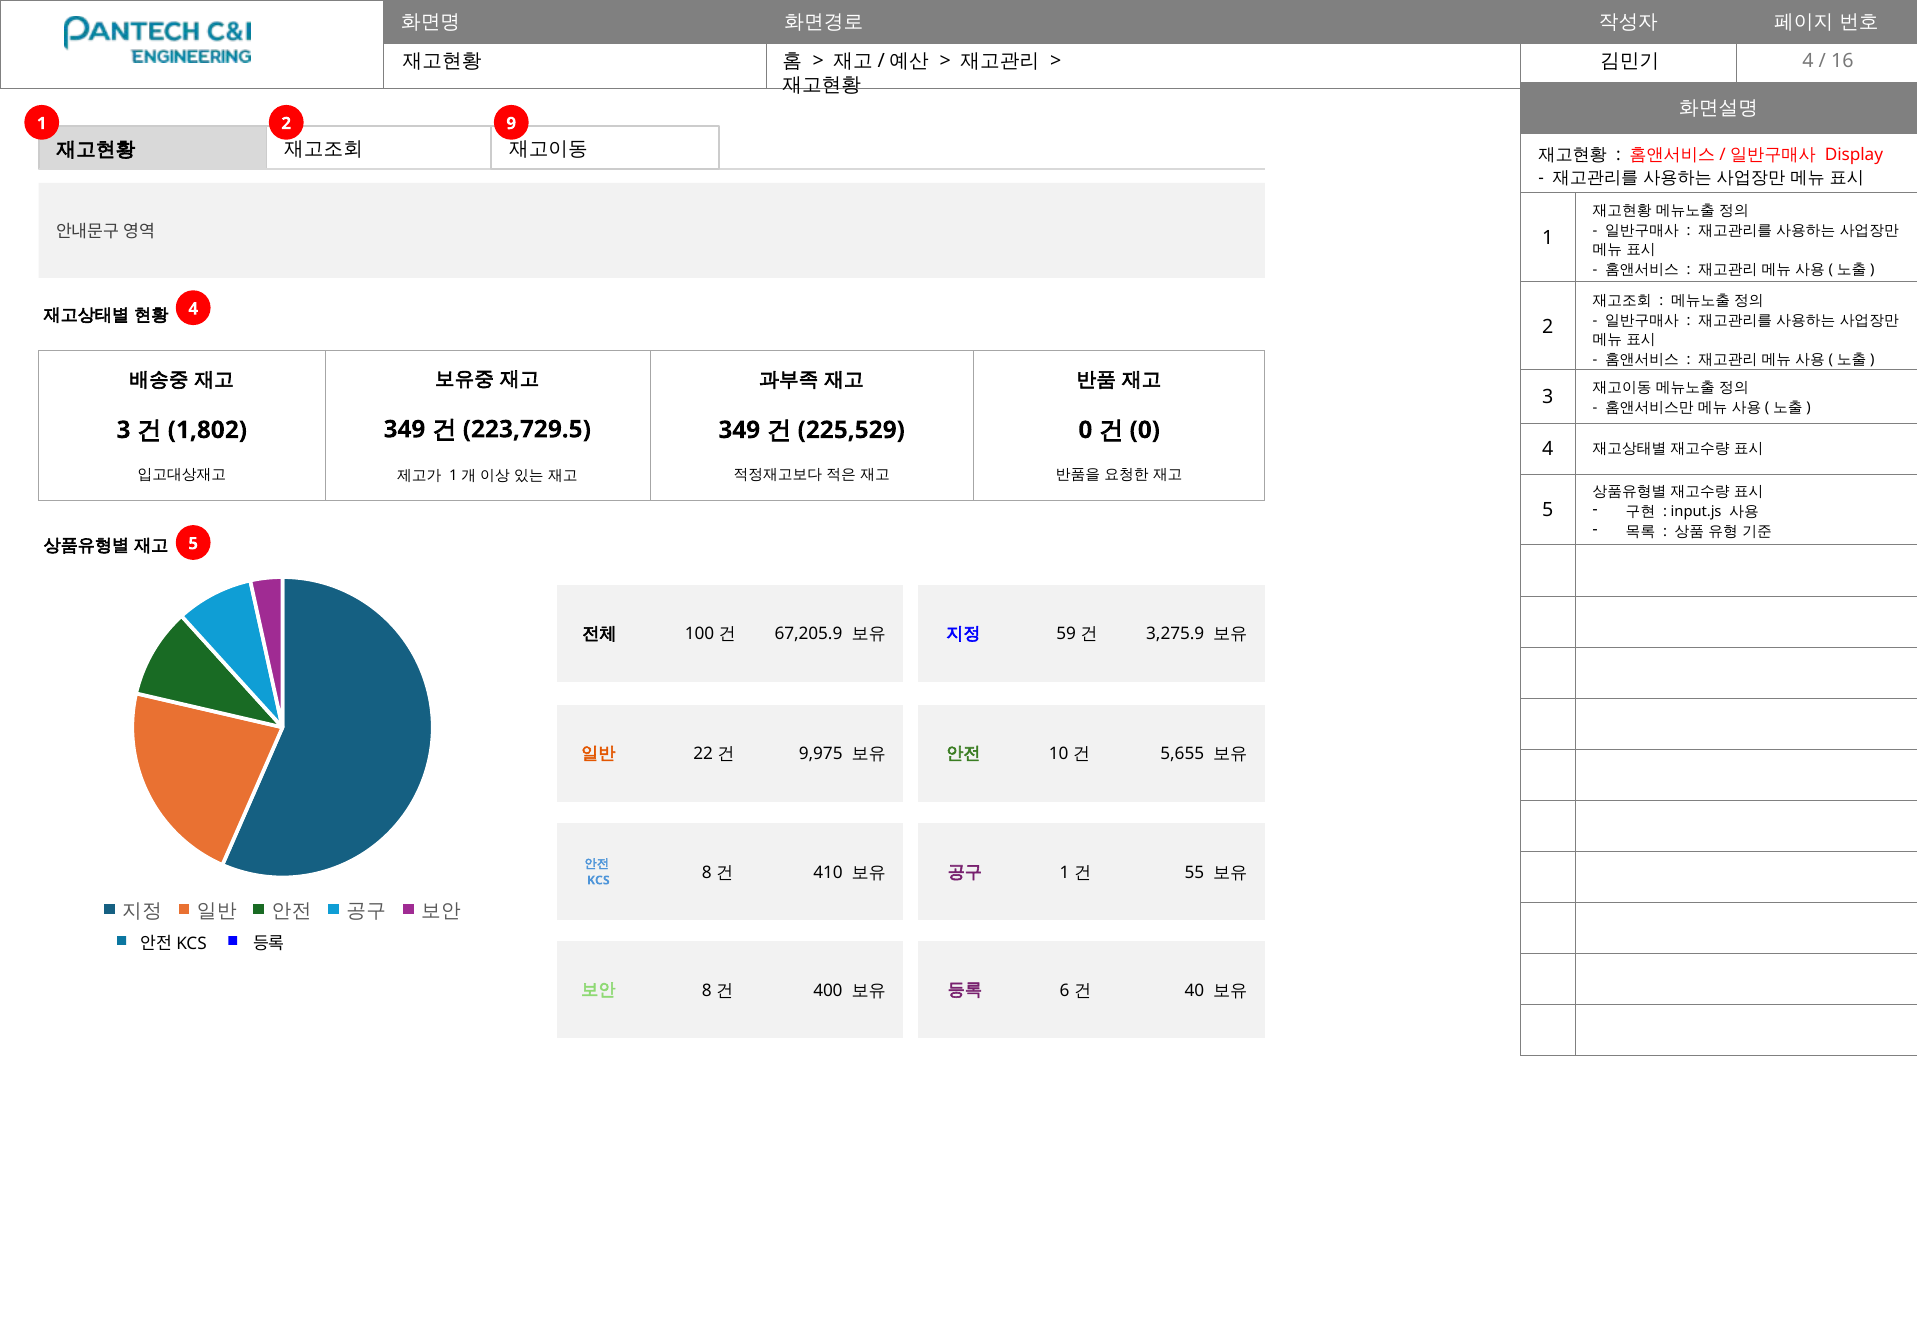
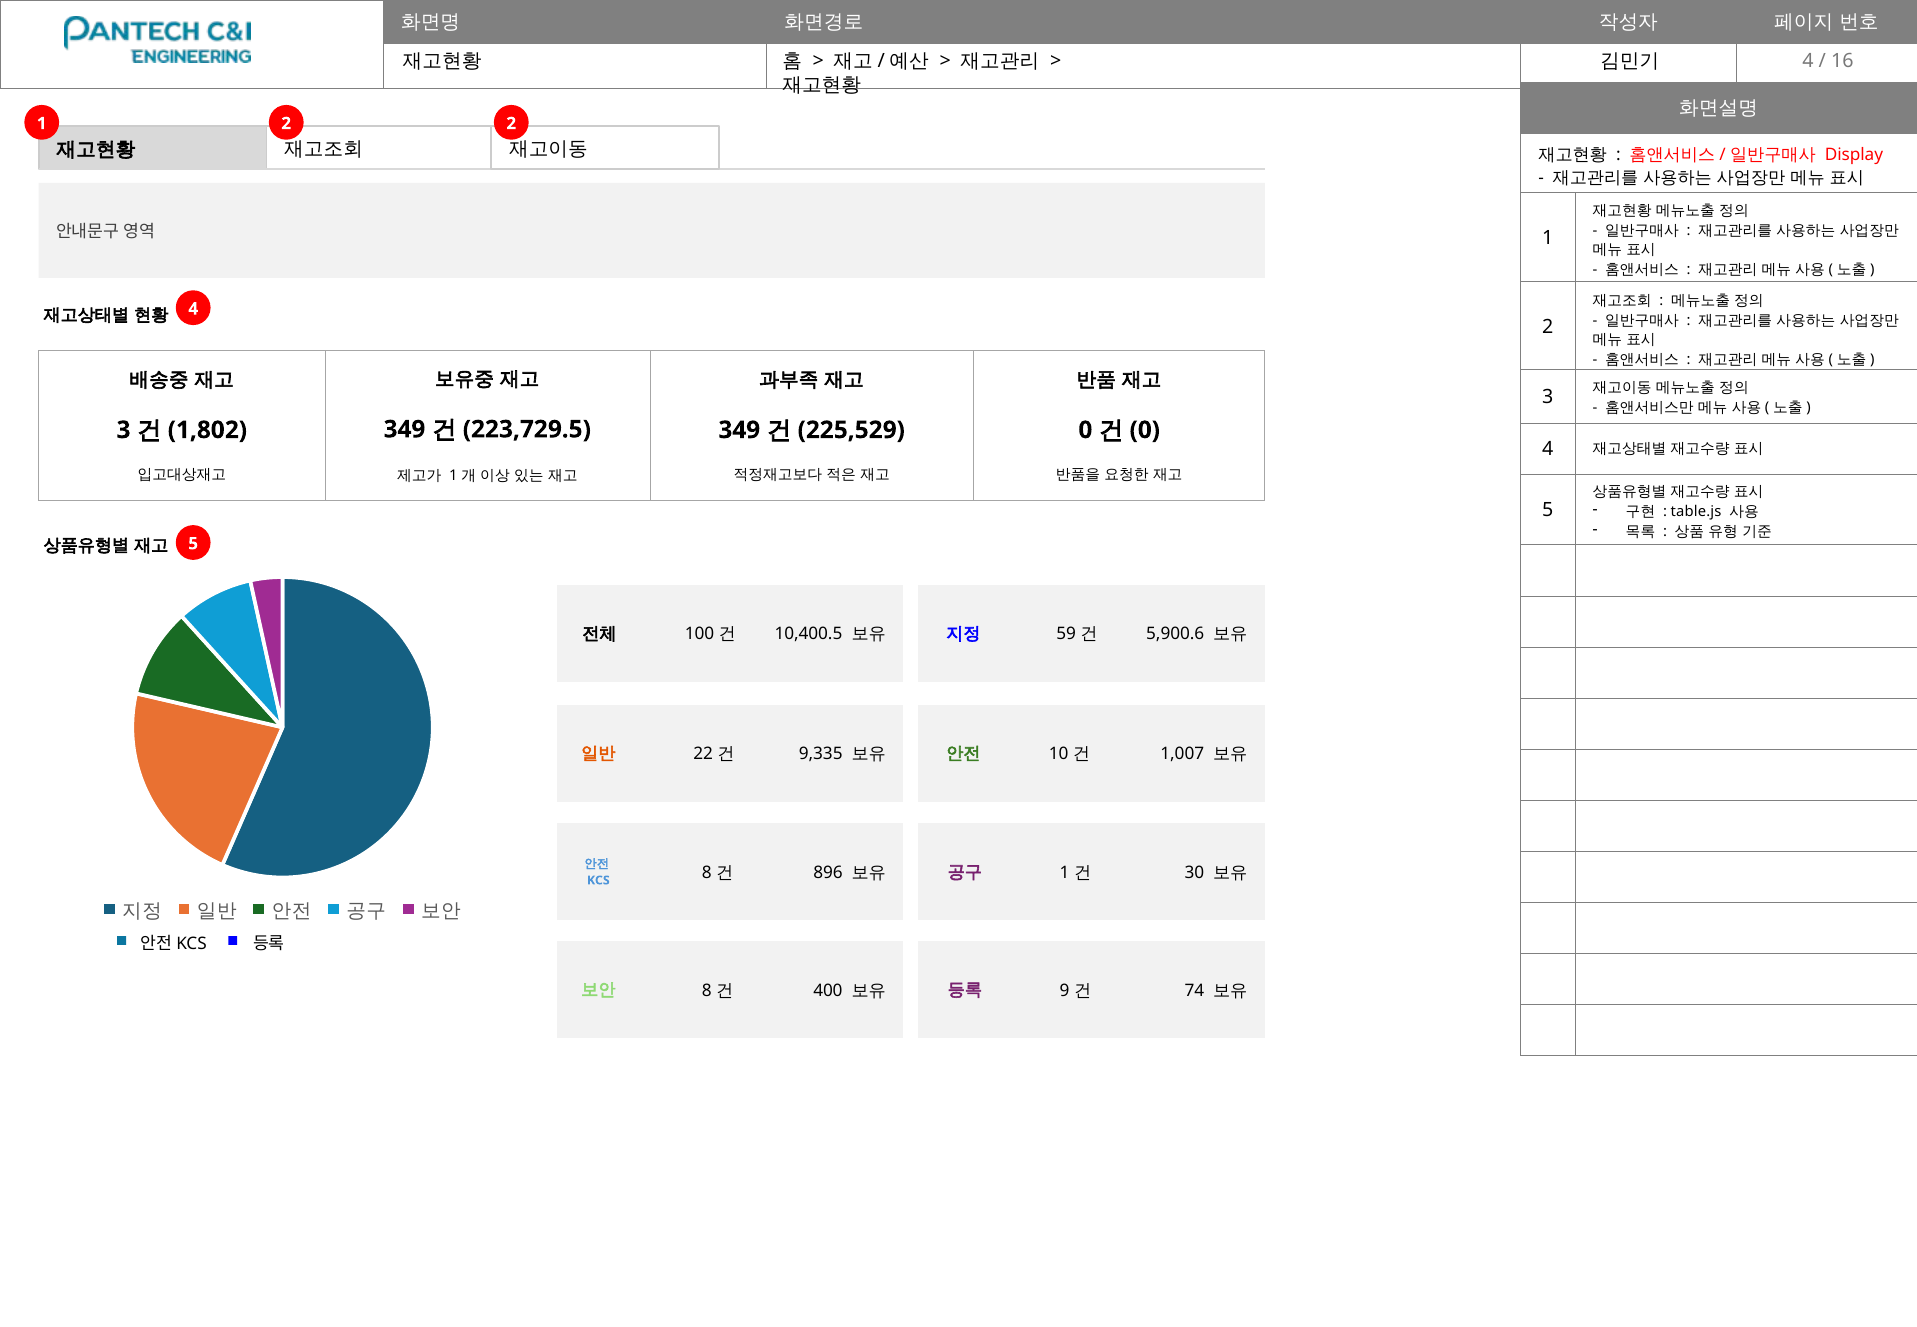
2 9: 9 -> 2
input.js: input.js -> table.js
67,205.9: 67,205.9 -> 10,400.5
3,275.9: 3,275.9 -> 5,900.6
9,975: 9,975 -> 9,335
5,655: 5,655 -> 1,007
410: 410 -> 896
55: 55 -> 30
6: 6 -> 9
40: 40 -> 74
